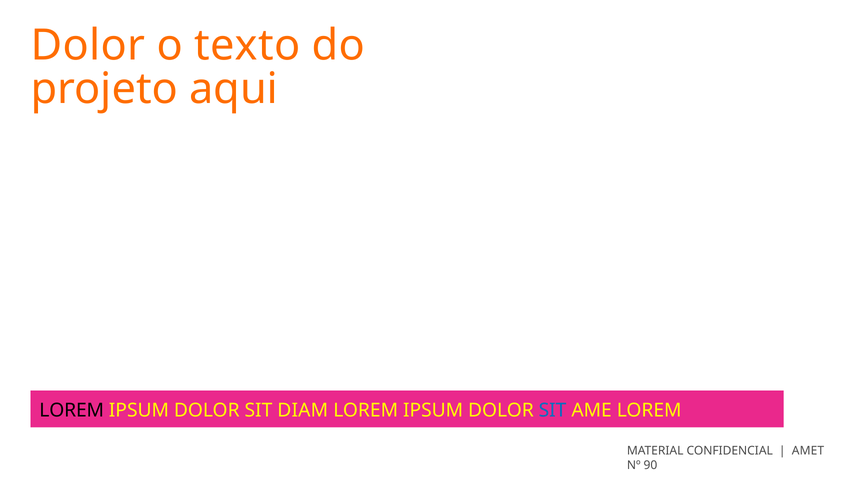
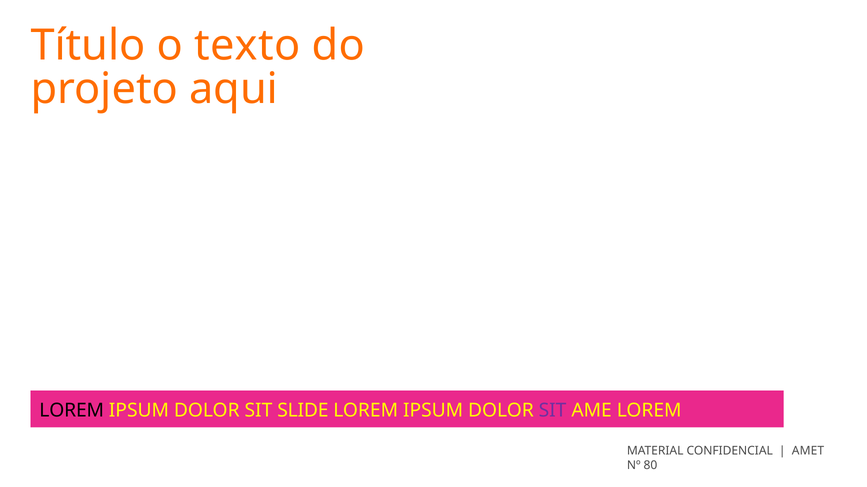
Dolor at (88, 46): Dolor -> Título
DIAM: DIAM -> SLIDE
SIT at (553, 411) colour: blue -> purple
90: 90 -> 80
